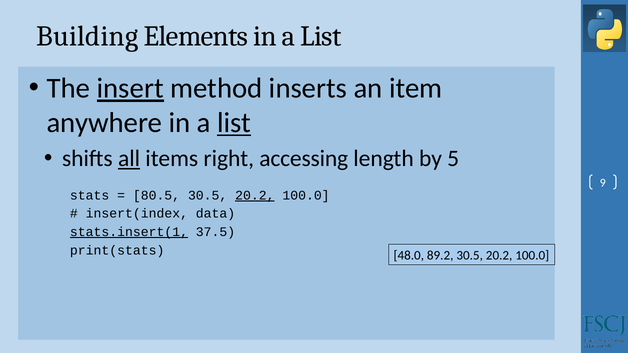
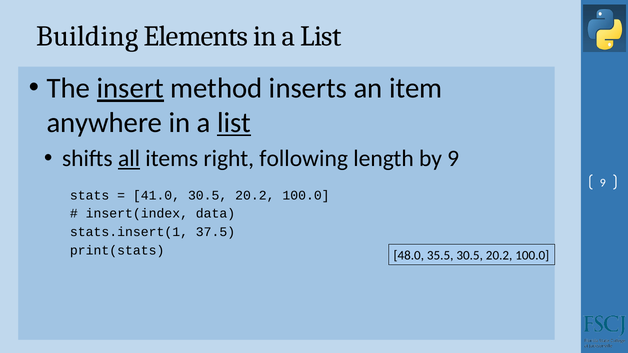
accessing: accessing -> following
by 5: 5 -> 9
80.5: 80.5 -> 41.0
20.2 at (255, 195) underline: present -> none
stats.insert(1 underline: present -> none
89.2: 89.2 -> 35.5
